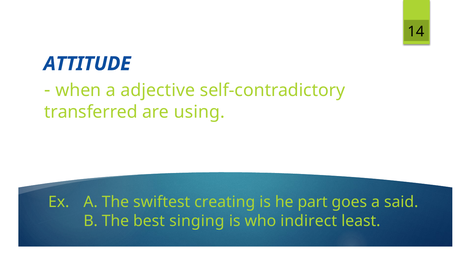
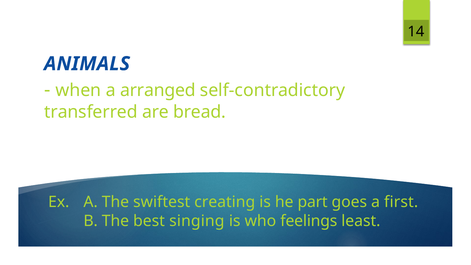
ATTITUDE: ATTITUDE -> ANIMALS
adjective: adjective -> arranged
using: using -> bread
said: said -> first
indirect: indirect -> feelings
